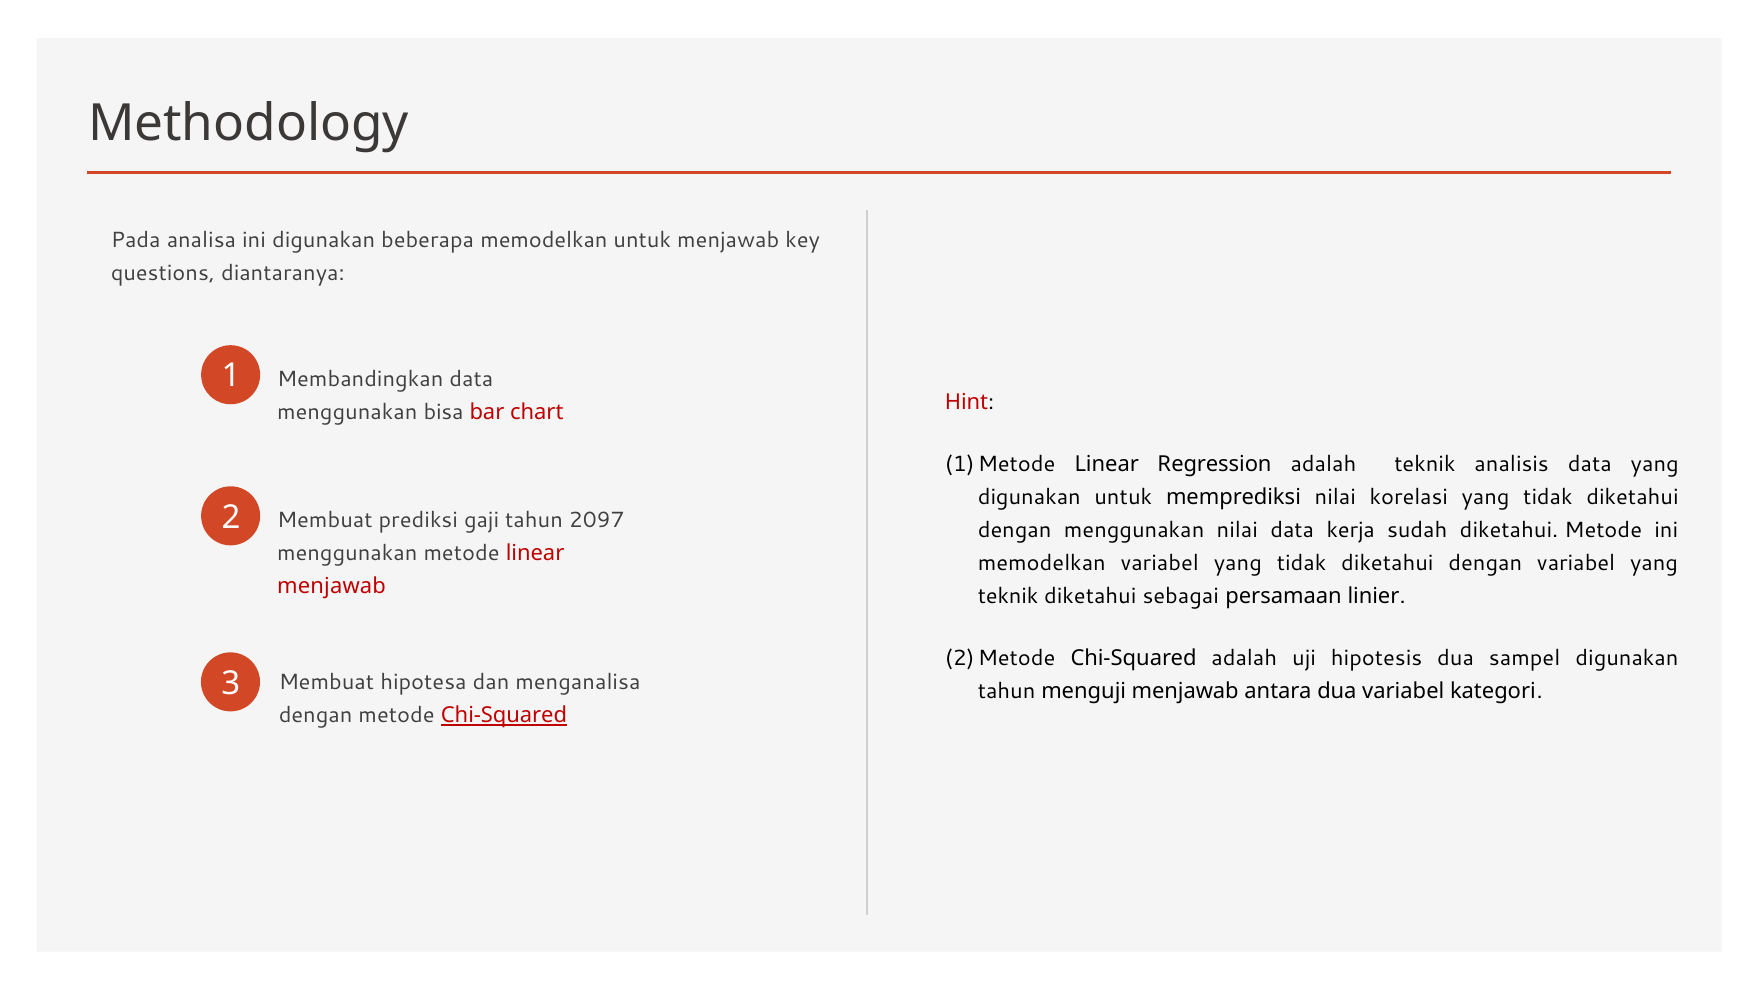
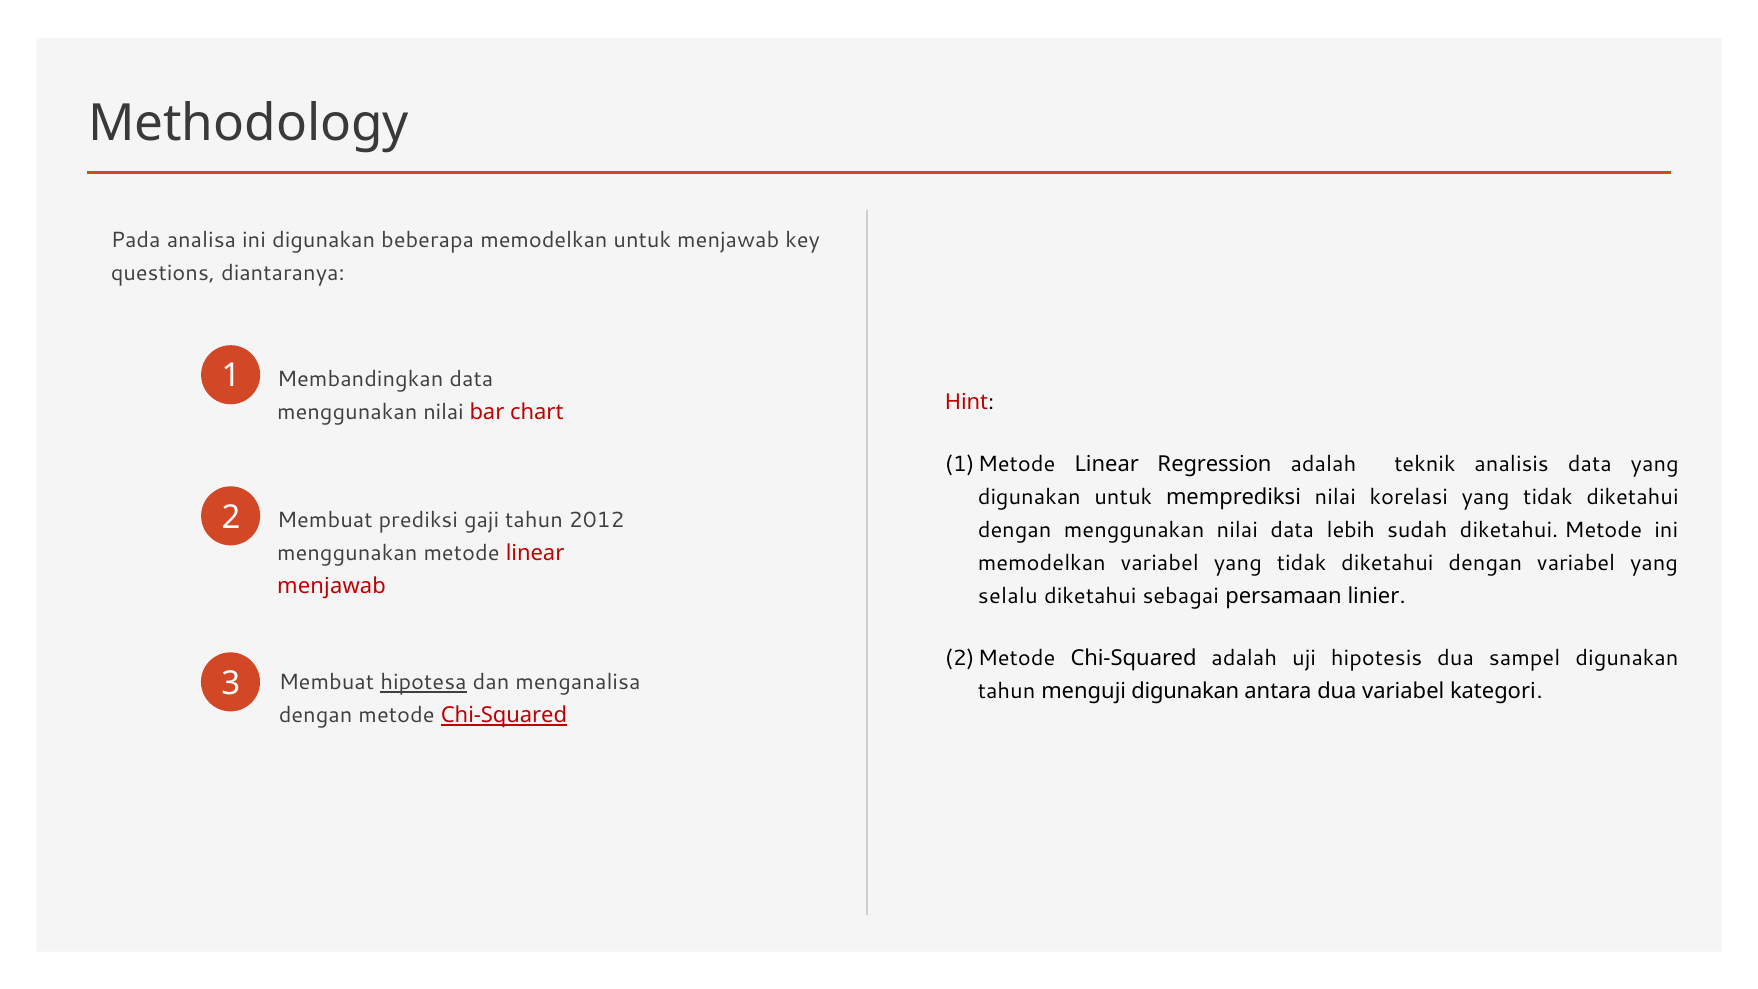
bisa at (444, 412): bisa -> nilai
2097: 2097 -> 2012
kerja: kerja -> lebih
teknik at (1008, 596): teknik -> selalu
hipotesa underline: none -> present
menguji menjawab: menjawab -> digunakan
